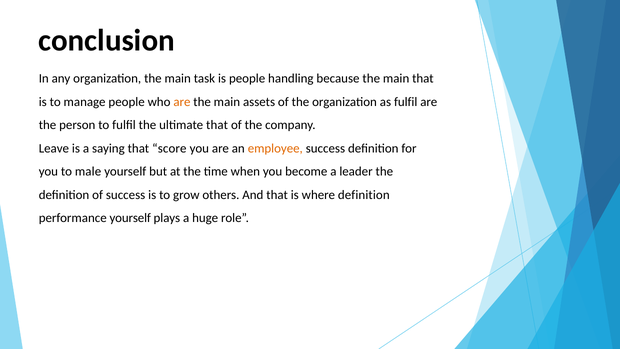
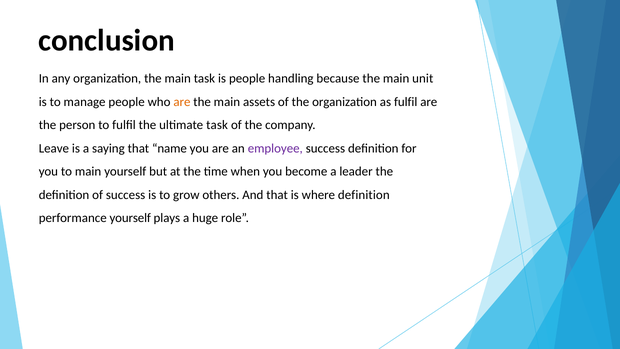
main that: that -> unit
ultimate that: that -> task
score: score -> name
employee colour: orange -> purple
to male: male -> main
